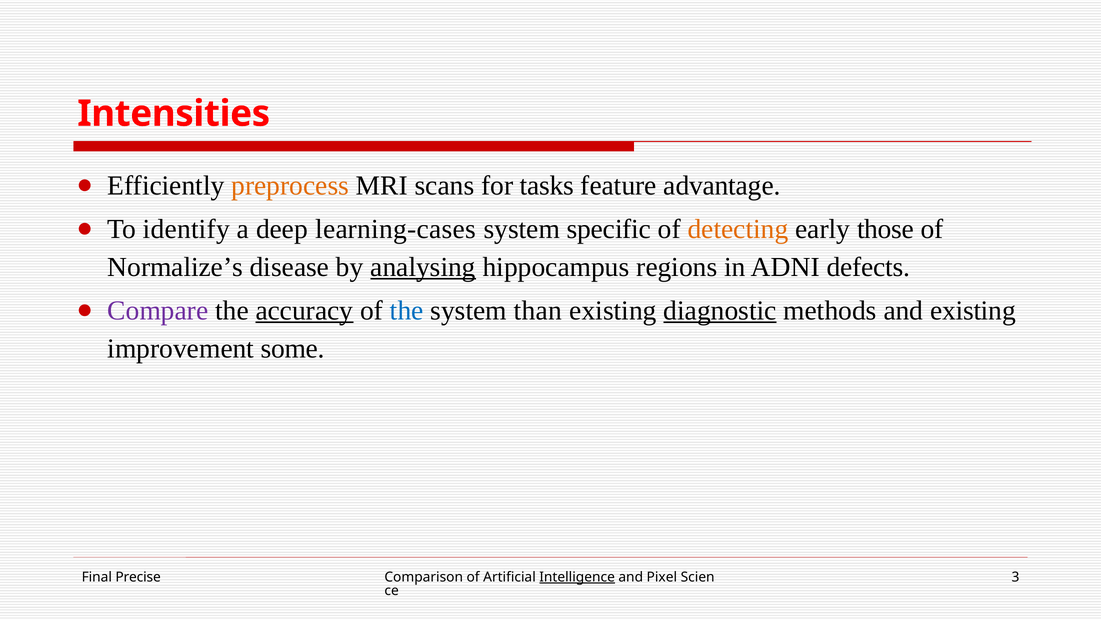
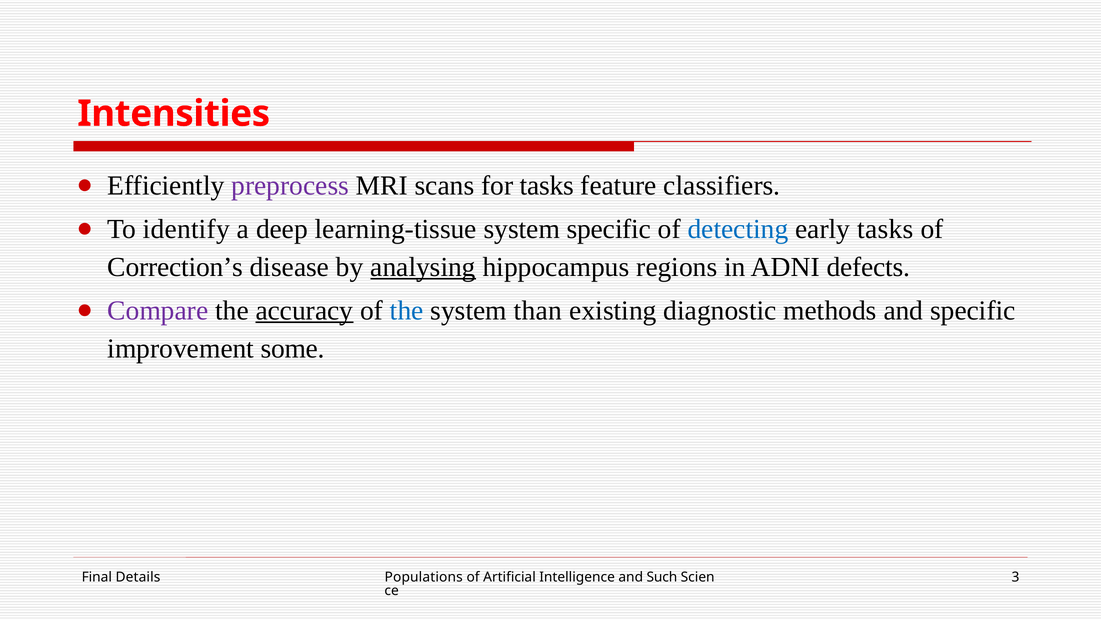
preprocess colour: orange -> purple
advantage: advantage -> classifiers
learning-cases: learning-cases -> learning-tissue
detecting colour: orange -> blue
early those: those -> tasks
Normalize’s: Normalize’s -> Correction’s
diagnostic underline: present -> none
and existing: existing -> specific
Precise: Precise -> Details
Comparison: Comparison -> Populations
Intelligence underline: present -> none
Pixel: Pixel -> Such
